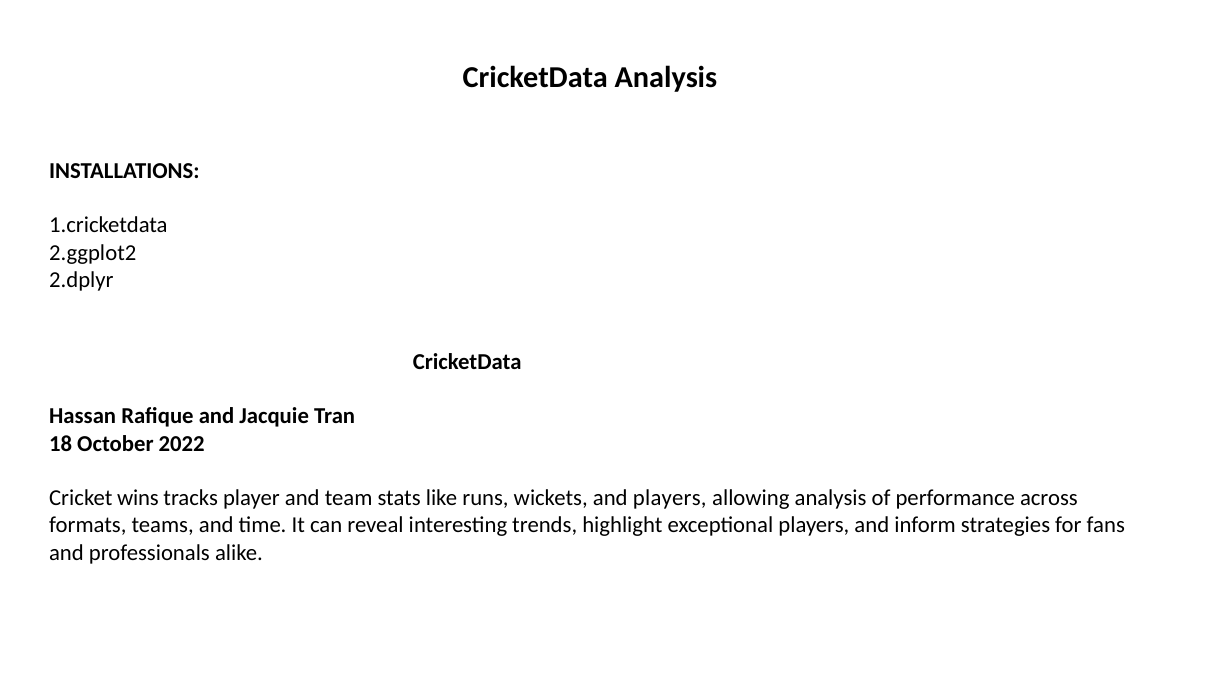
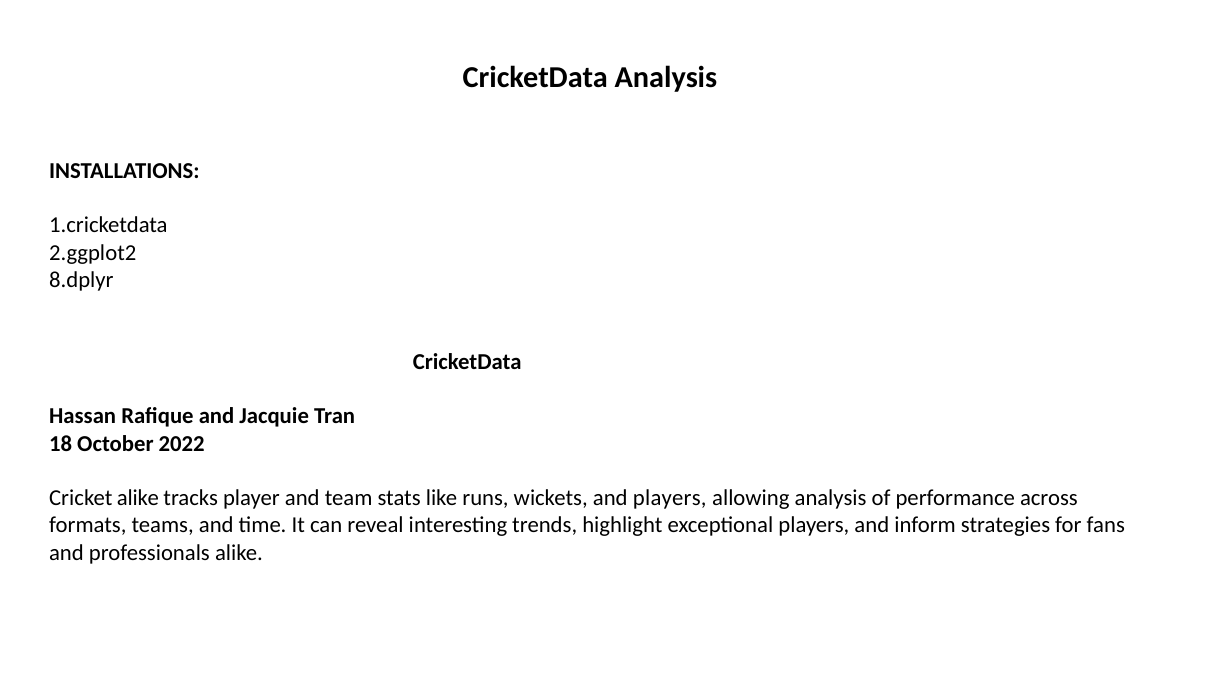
2.dplyr: 2.dplyr -> 8.dplyr
Cricket wins: wins -> alike
